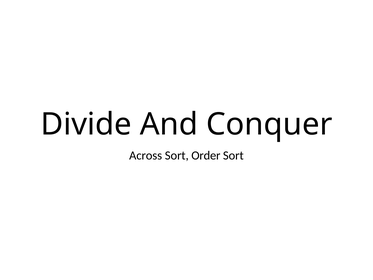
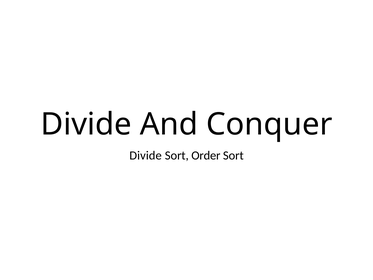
Across at (146, 155): Across -> Divide
